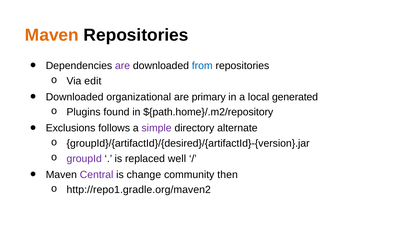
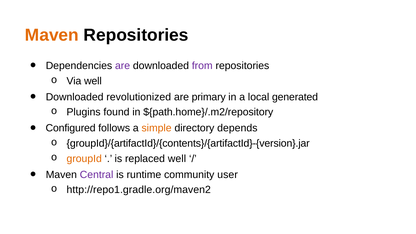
from colour: blue -> purple
Via edit: edit -> well
organizational: organizational -> revolutionized
Exclusions: Exclusions -> Configured
simple colour: purple -> orange
alternate: alternate -> depends
groupId}/{artifactId}/{desired}/{artifactId}-{version}.jar: groupId}/{artifactId}/{desired}/{artifactId}-{version}.jar -> groupId}/{artifactId}/{contents}/{artifactId}-{version}.jar
groupId colour: purple -> orange
change: change -> runtime
then: then -> user
